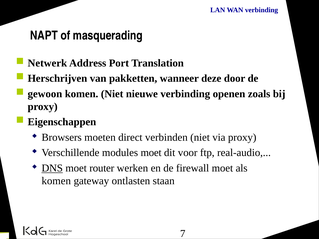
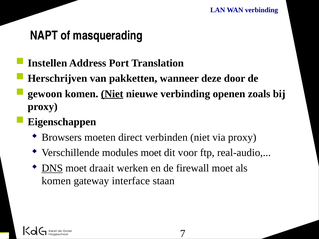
Netwerk: Netwerk -> Instellen
Niet at (112, 94) underline: none -> present
router: router -> draait
ontlasten: ontlasten -> interface
